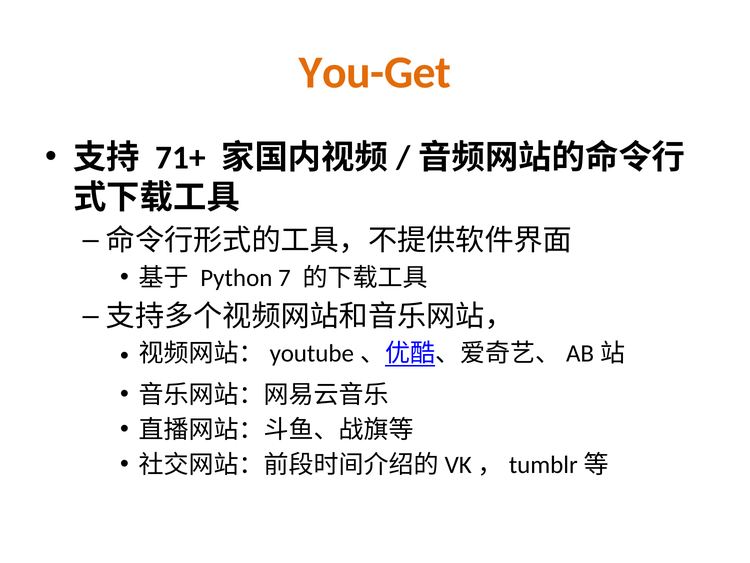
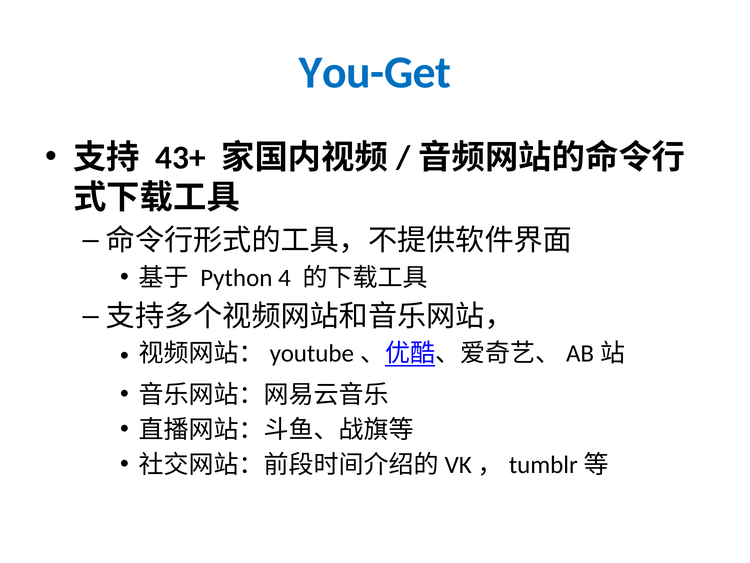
You-Get colour: orange -> blue
71+: 71+ -> 43+
7: 7 -> 4
